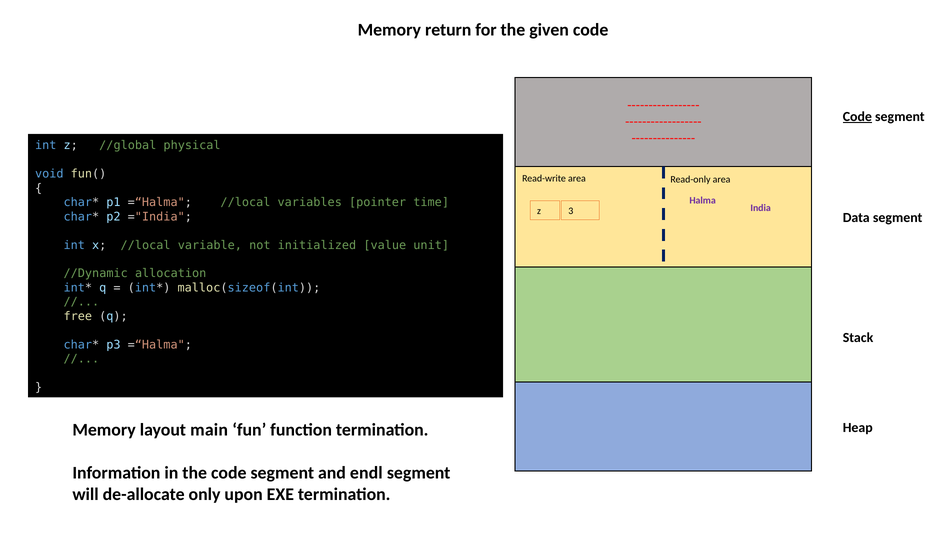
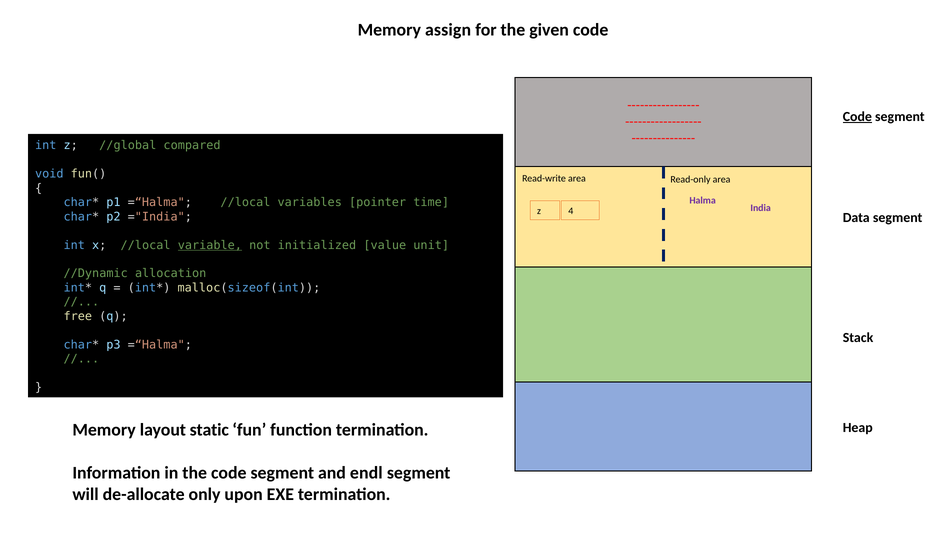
return: return -> assign
physical: physical -> compared
3: 3 -> 4
variable underline: none -> present
main: main -> static
